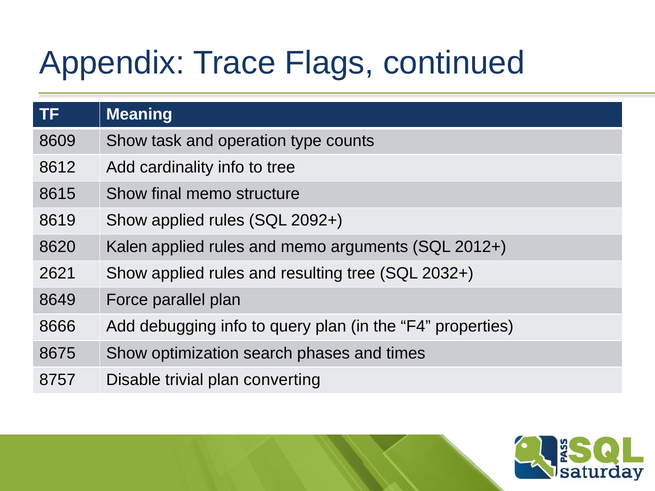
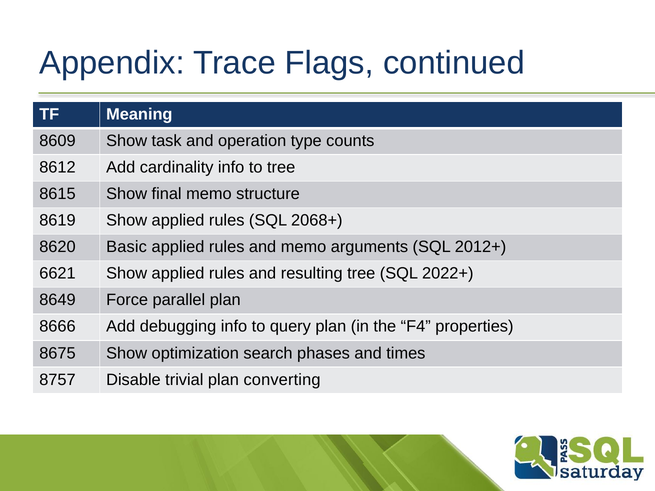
2092+: 2092+ -> 2068+
Kalen: Kalen -> Basic
2621: 2621 -> 6621
2032+: 2032+ -> 2022+
